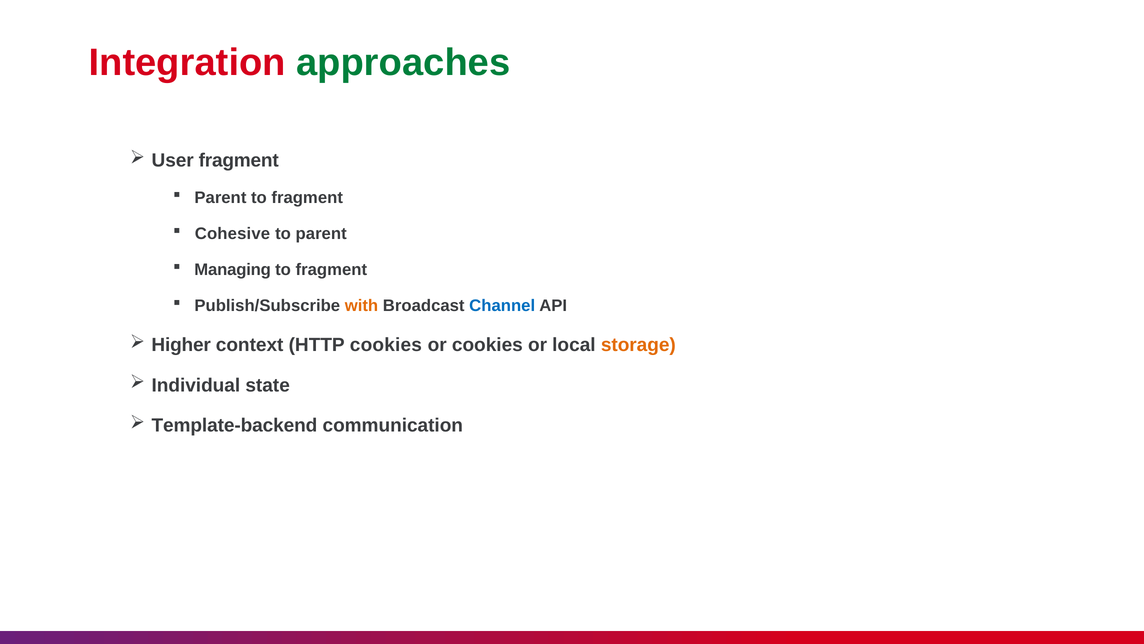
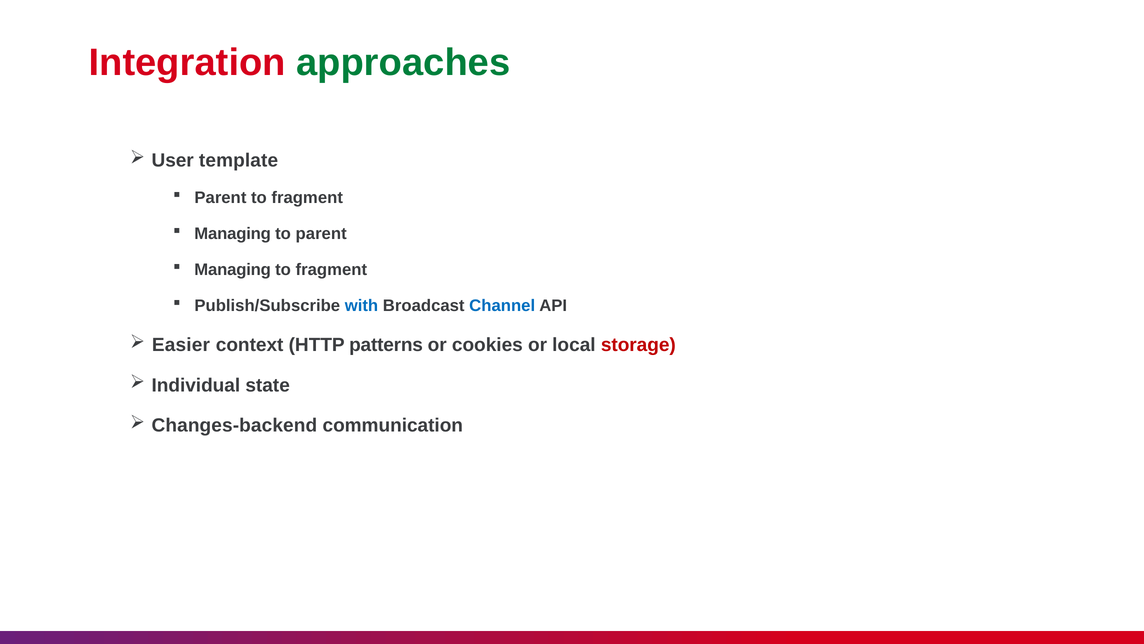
User fragment: fragment -> template
Cohesive at (232, 234): Cohesive -> Managing
with colour: orange -> blue
Higher: Higher -> Easier
HTTP cookies: cookies -> patterns
storage colour: orange -> red
Template-backend: Template-backend -> Changes-backend
